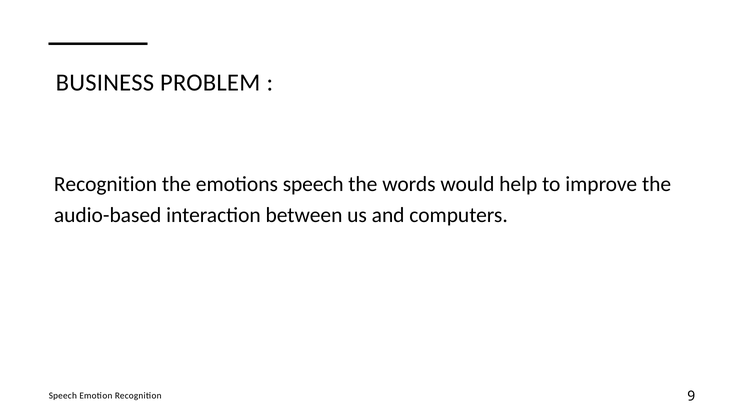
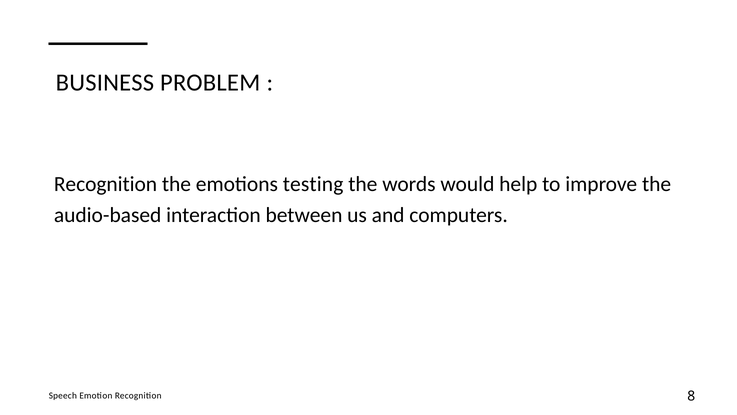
emotions speech: speech -> testing
9: 9 -> 8
